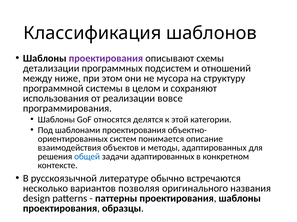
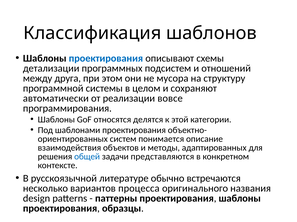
проектирования at (106, 58) colour: purple -> blue
ниже: ниже -> друга
использования: использования -> автоматически
задачи адаптированных: адаптированных -> представляются
позволяя: позволяя -> процесса
